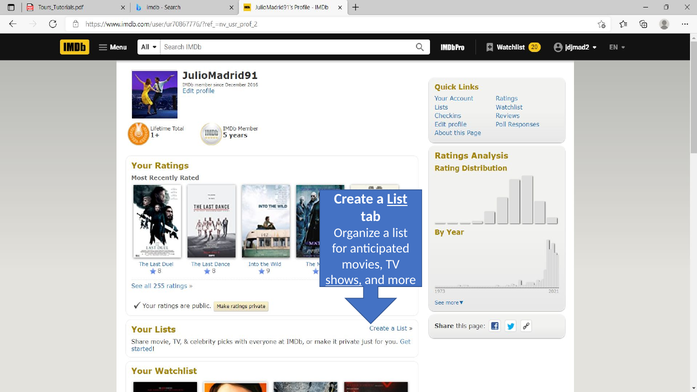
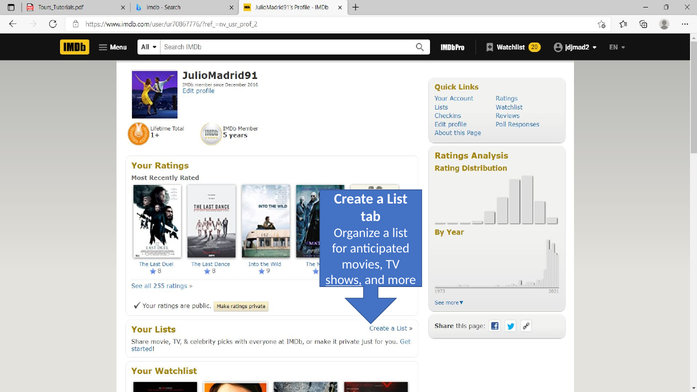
List at (397, 199) underline: present -> none
